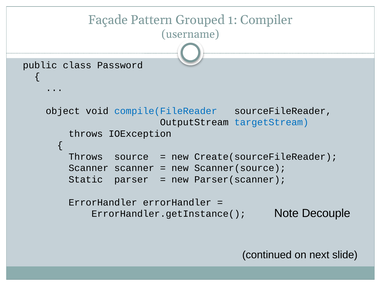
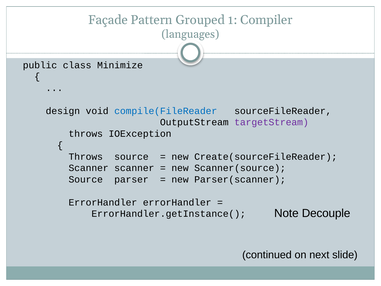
username: username -> languages
Password: Password -> Minimize
object: object -> design
targetStream colour: blue -> purple
Static at (86, 179): Static -> Source
